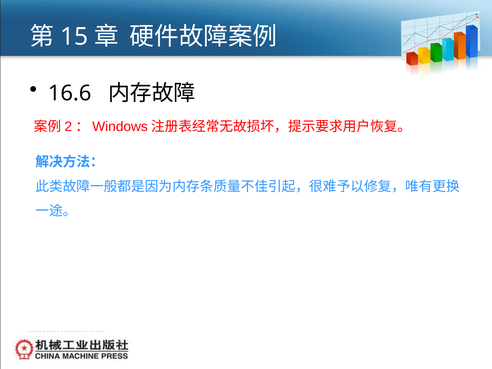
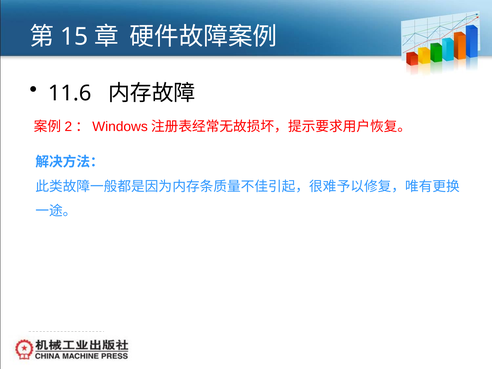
16.6: 16.6 -> 11.6
